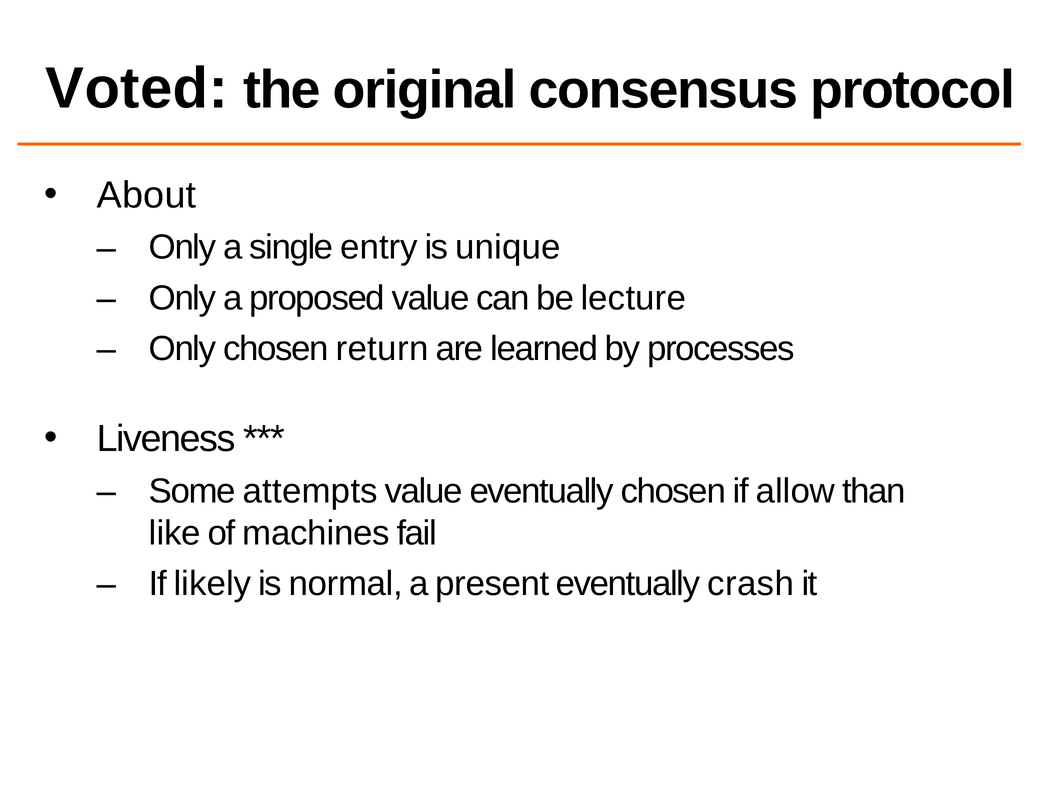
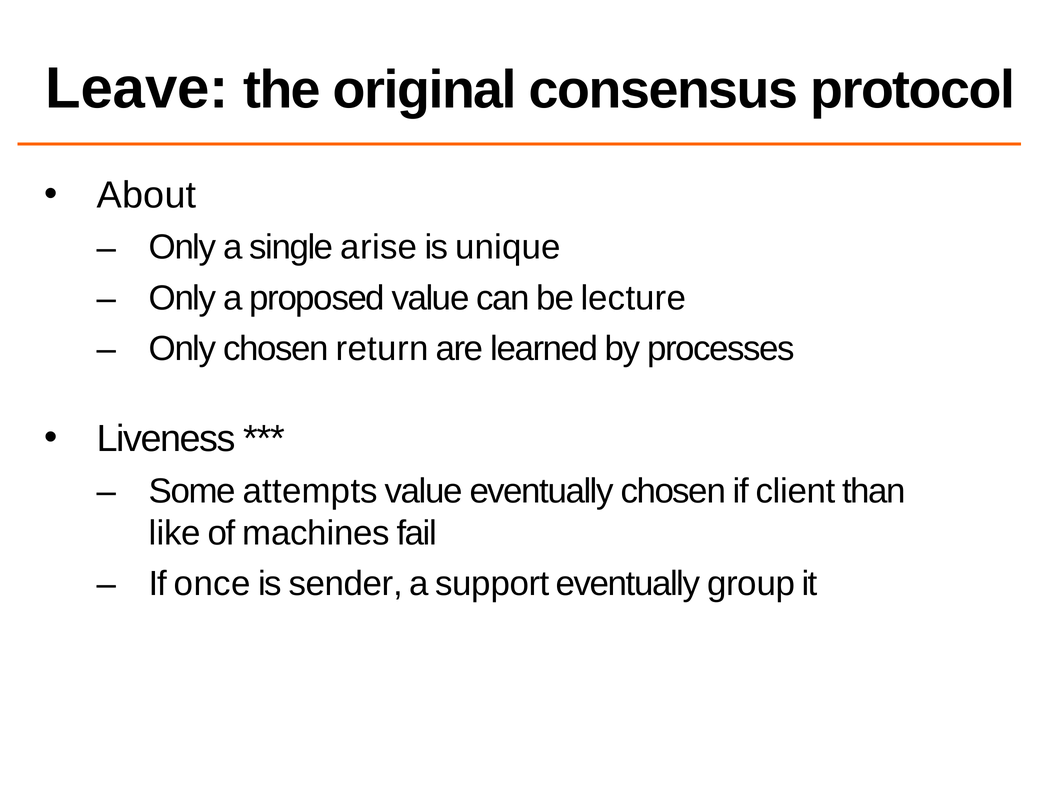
Voted: Voted -> Leave
entry: entry -> arise
allow: allow -> client
likely: likely -> once
normal: normal -> sender
present: present -> support
crash: crash -> group
